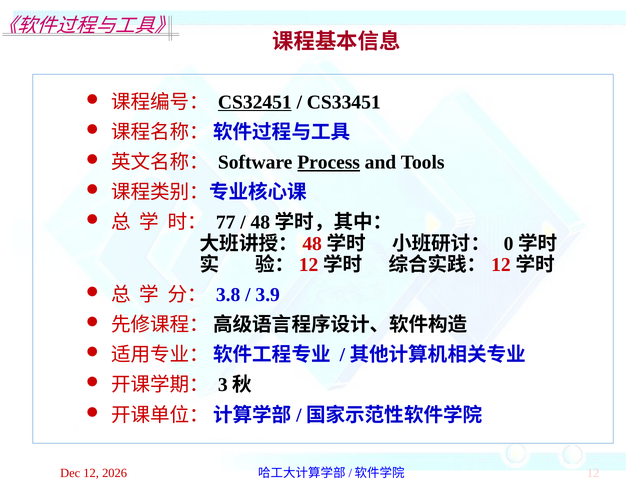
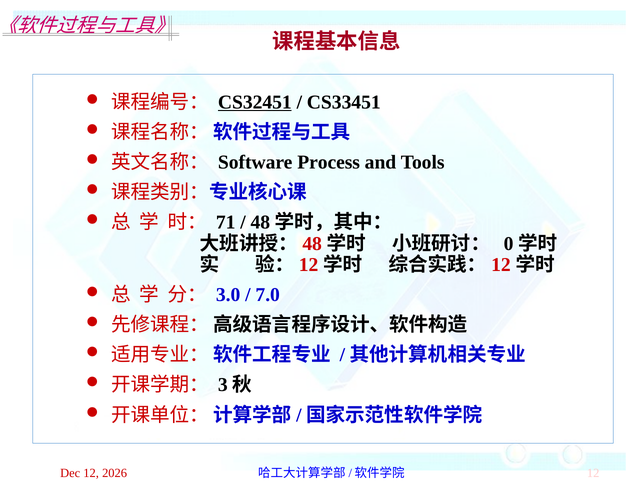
Process underline: present -> none
77: 77 -> 71
3.8: 3.8 -> 3.0
3.9: 3.9 -> 7.0
